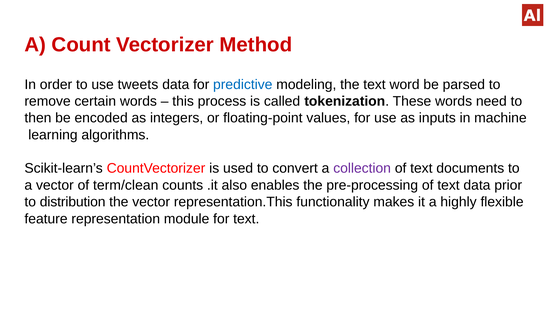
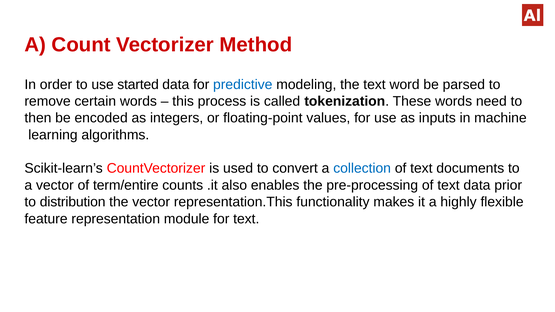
tweets: tweets -> started
collection colour: purple -> blue
term/clean: term/clean -> term/entire
